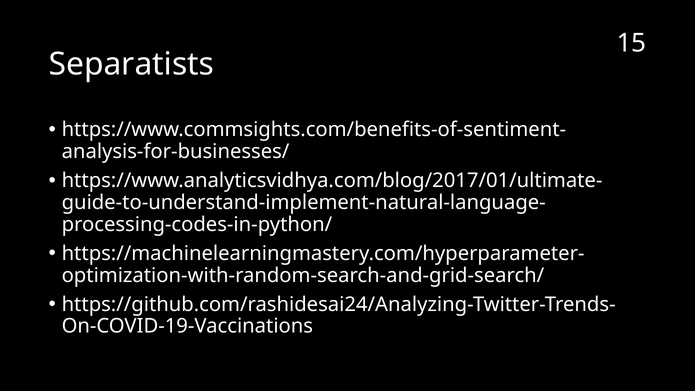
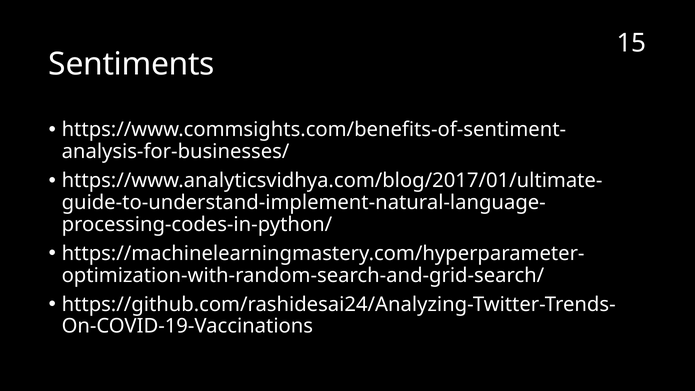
Separatists: Separatists -> Sentiments
